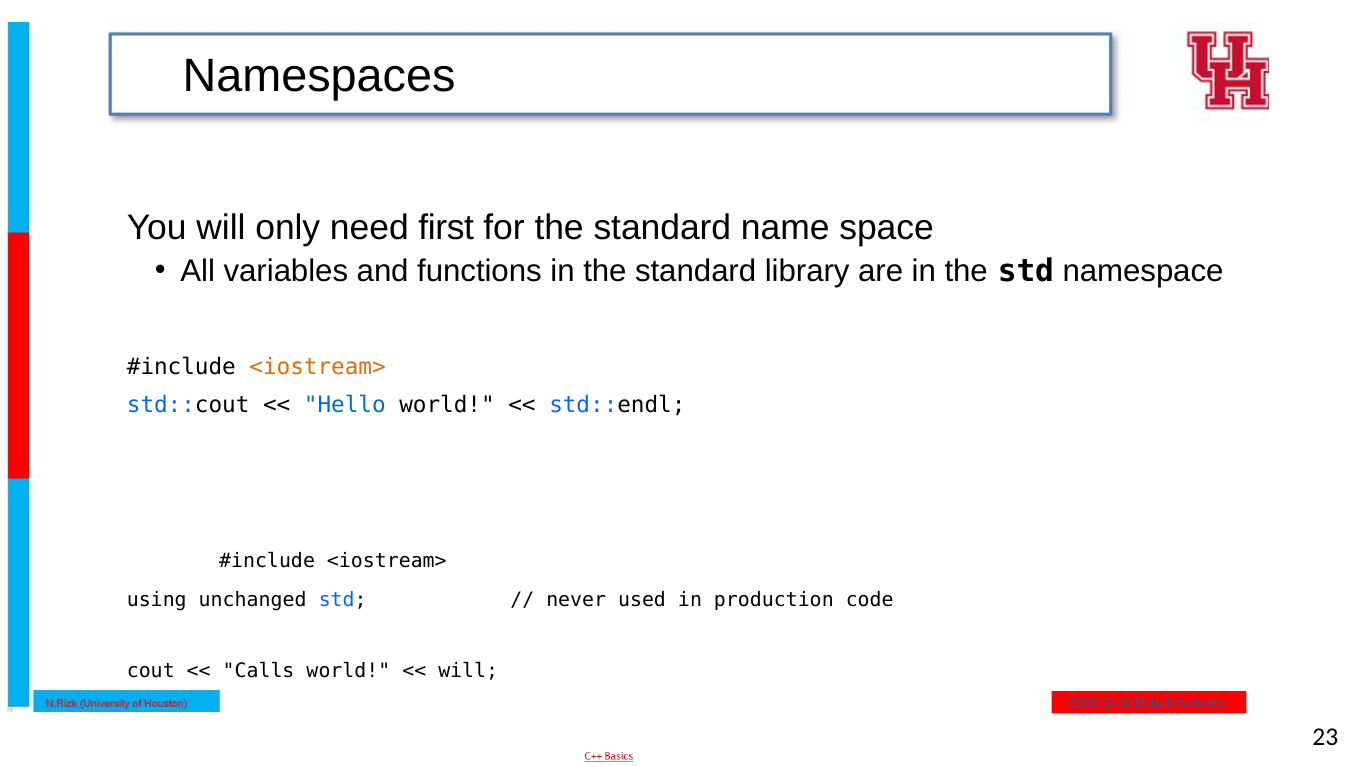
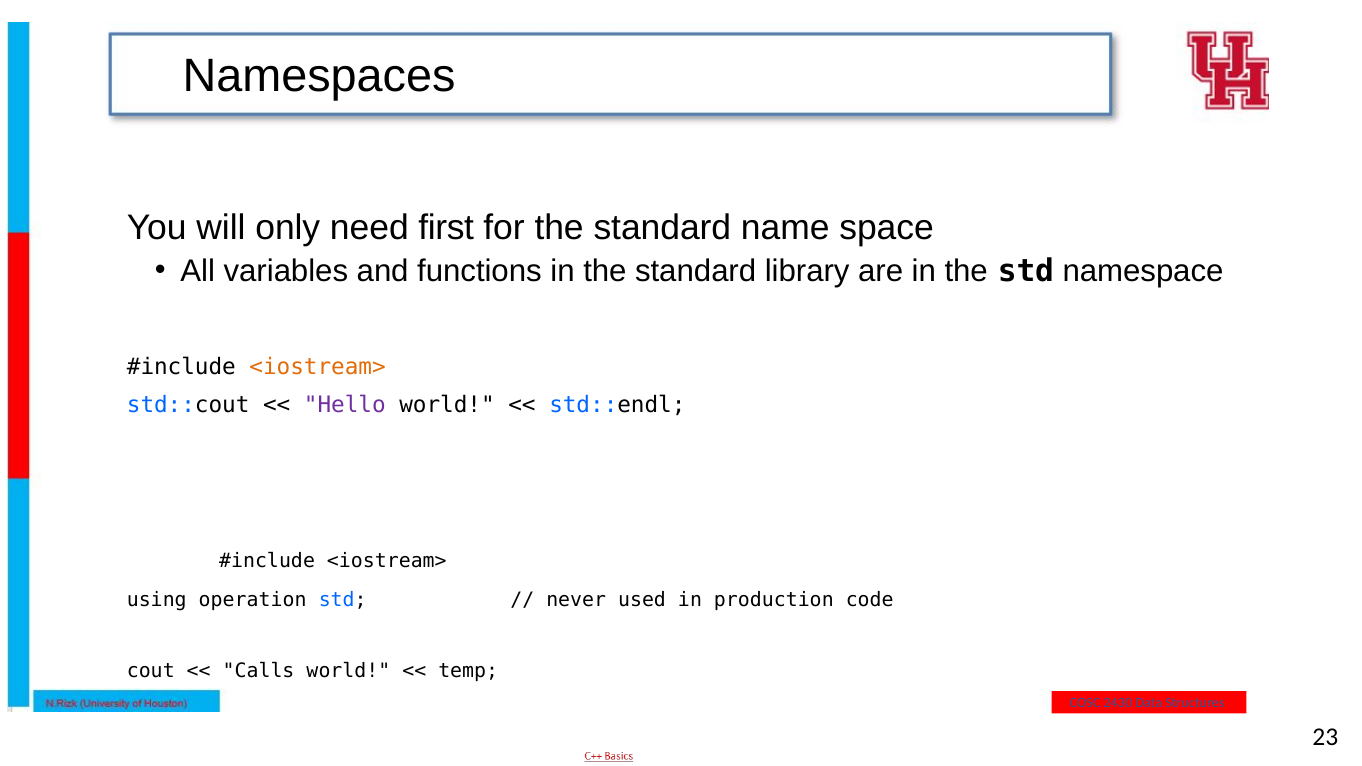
Hello colour: blue -> purple
unchanged: unchanged -> operation
will at (468, 672): will -> temp
